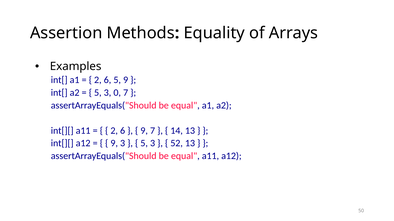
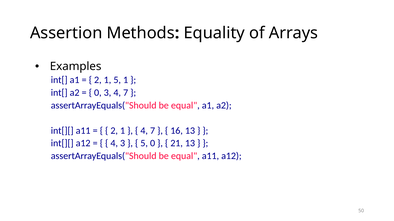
6 at (108, 80): 6 -> 1
5 9: 9 -> 1
5 at (98, 93): 5 -> 0
3 0: 0 -> 4
6 at (123, 131): 6 -> 1
9 at (144, 131): 9 -> 4
14: 14 -> 16
9 at (114, 144): 9 -> 4
3 at (153, 144): 3 -> 0
52: 52 -> 21
